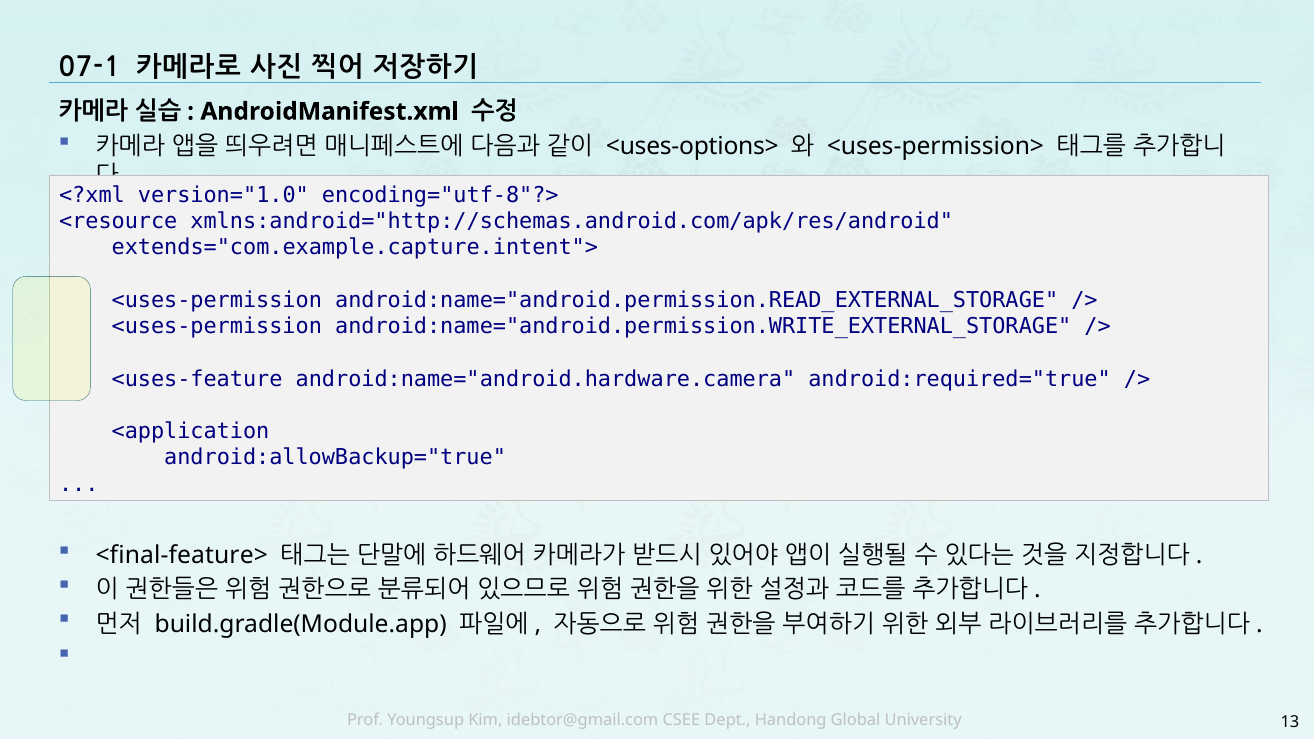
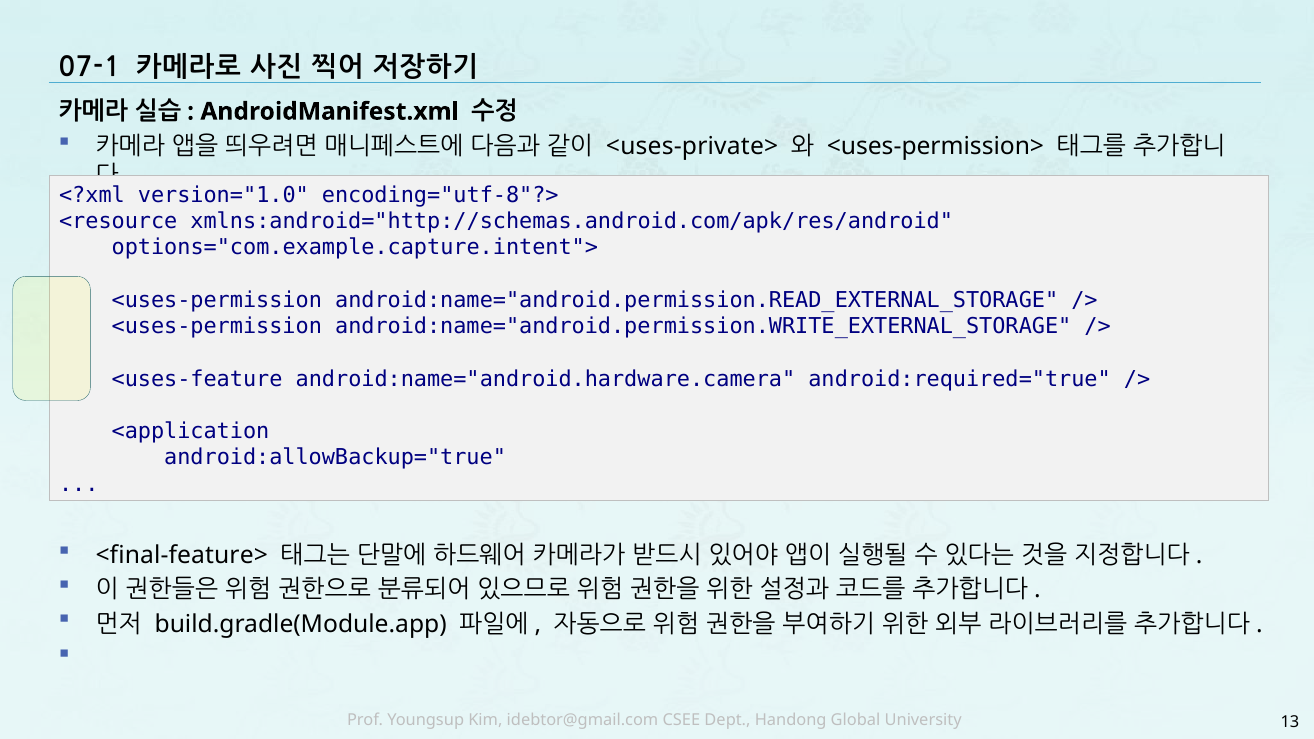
<uses-options>: <uses-options> -> <uses-private>
extends="com.example.capture.intent">: extends="com.example.capture.intent"> -> options="com.example.capture.intent">
